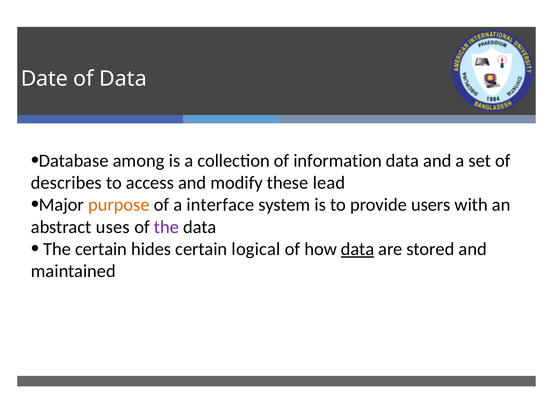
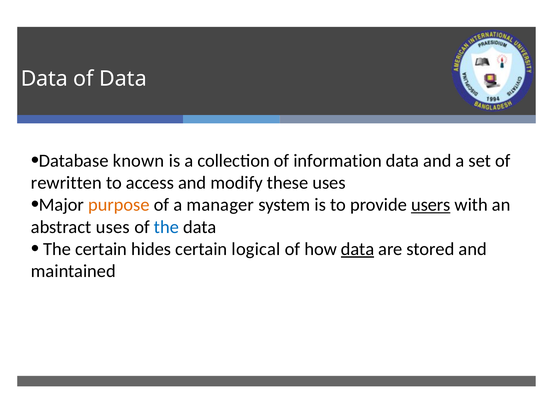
Date at (44, 79): Date -> Data
among: among -> known
describes: describes -> rewritten
these lead: lead -> uses
interface: interface -> manager
users underline: none -> present
the at (166, 227) colour: purple -> blue
